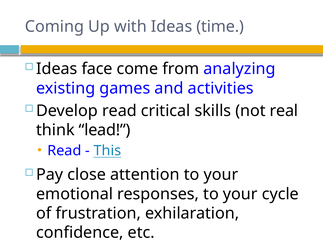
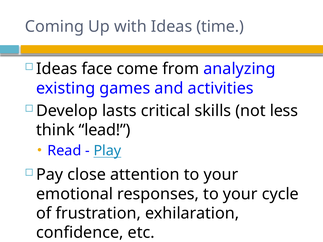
Develop read: read -> lasts
real: real -> less
This: This -> Play
